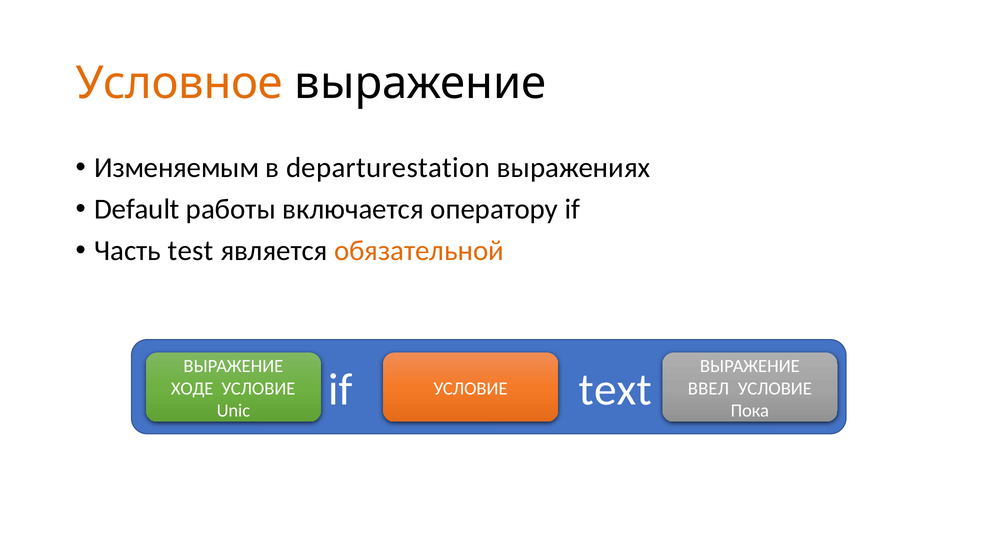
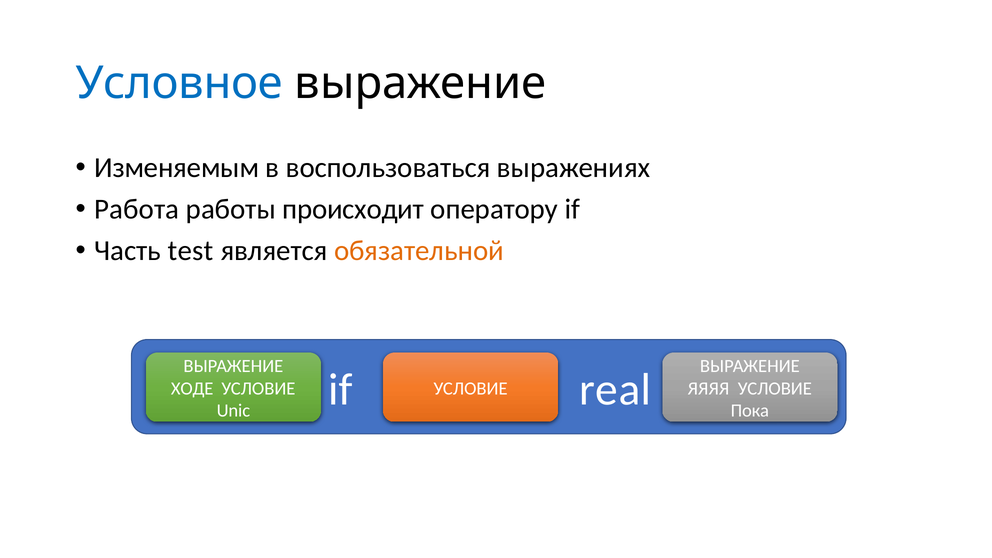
Условное colour: orange -> blue
departurestation: departurestation -> воспользоваться
Default: Default -> Работа
включается: включается -> происходит
text: text -> real
ВВЕЛ: ВВЕЛ -> ЯЯЯЯ
